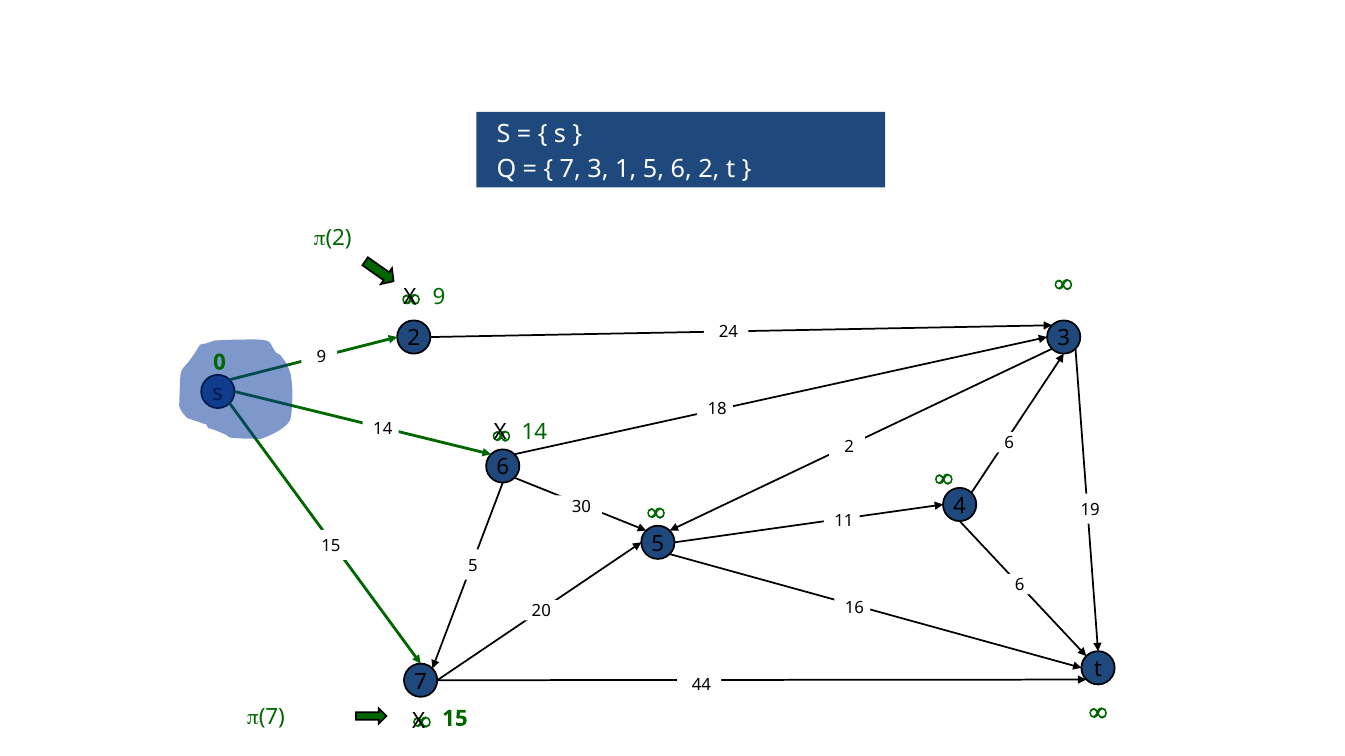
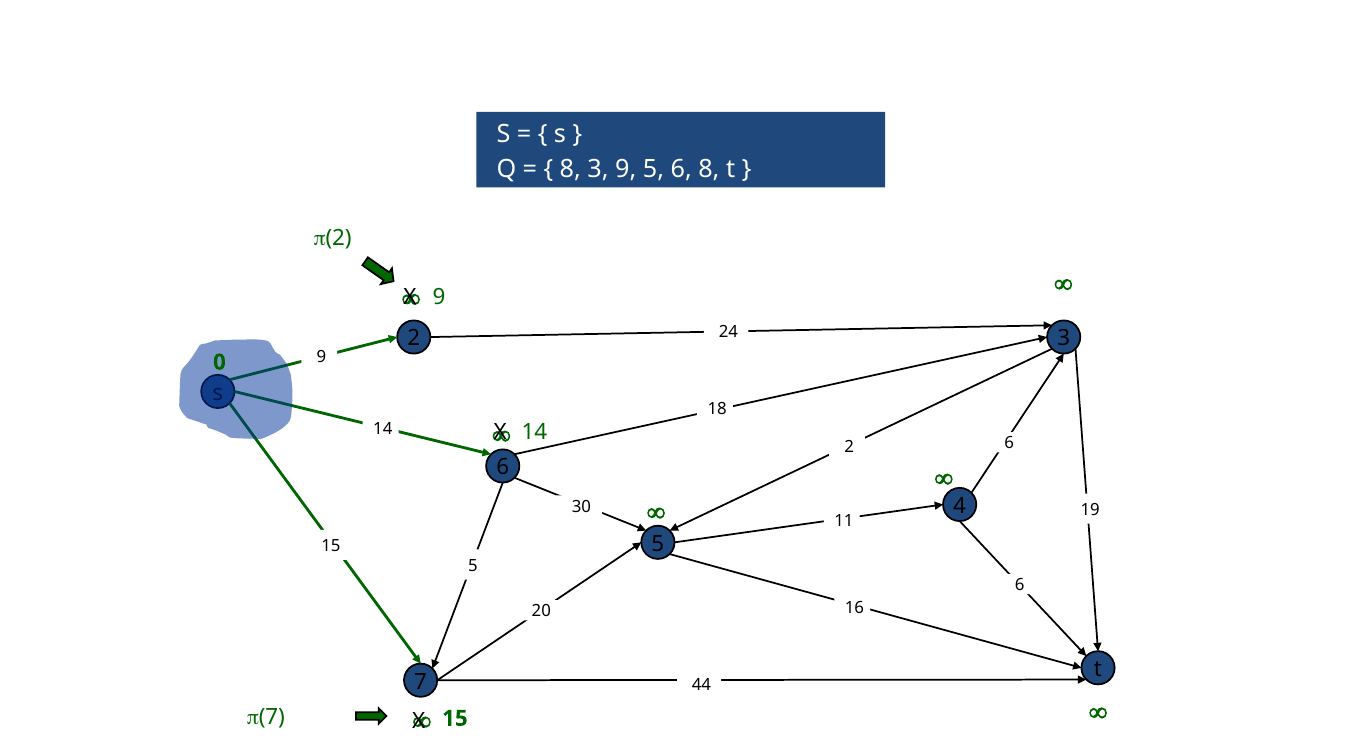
7 at (570, 169): 7 -> 8
3 1: 1 -> 9
6 2: 2 -> 8
